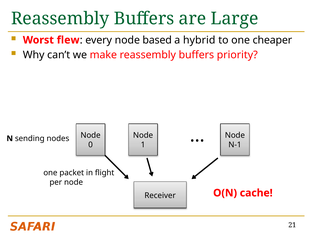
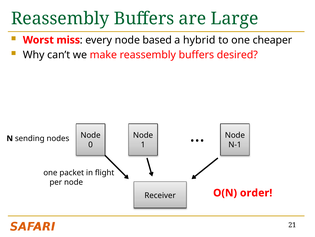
flew: flew -> miss
priority: priority -> desired
cache: cache -> order
